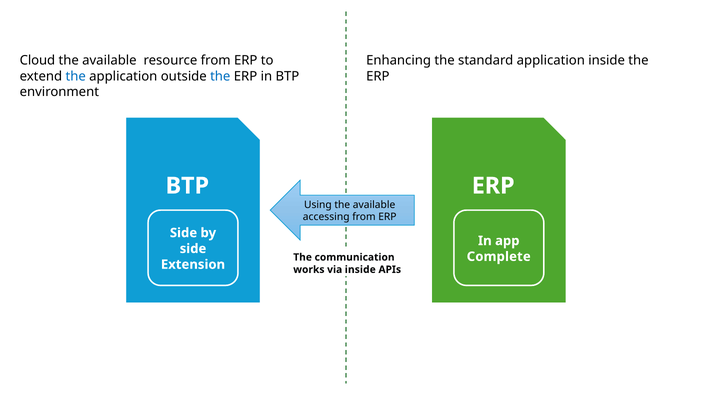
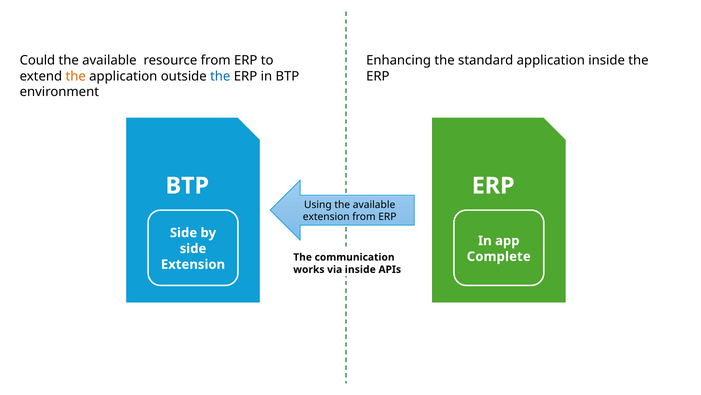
Cloud: Cloud -> Could
the at (76, 76) colour: blue -> orange
accessing at (326, 217): accessing -> extension
